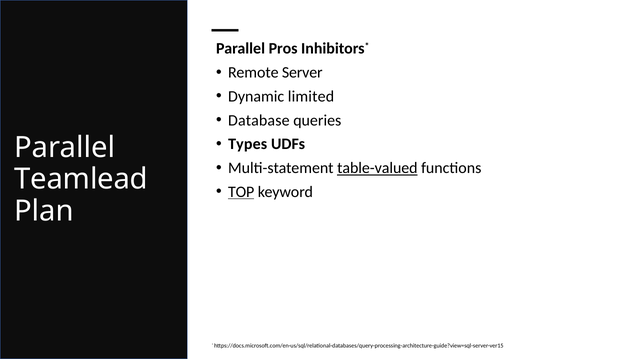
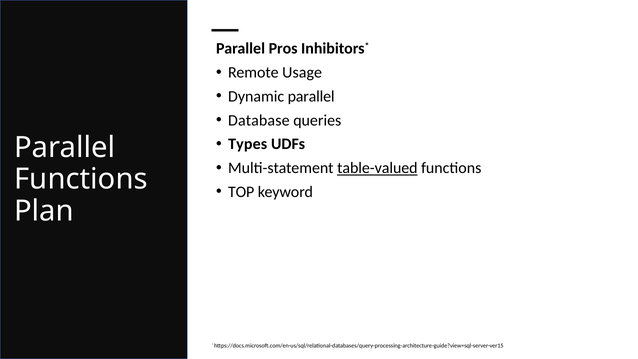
Server: Server -> Usage
Dynamic limited: limited -> parallel
Teamlead at (81, 179): Teamlead -> Functions
TOP underline: present -> none
